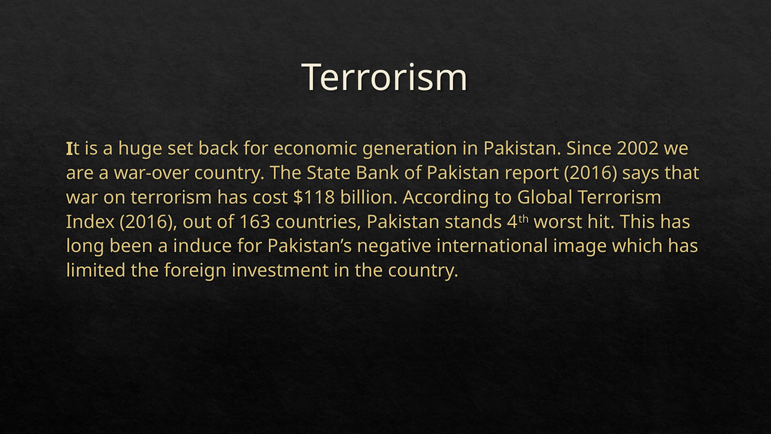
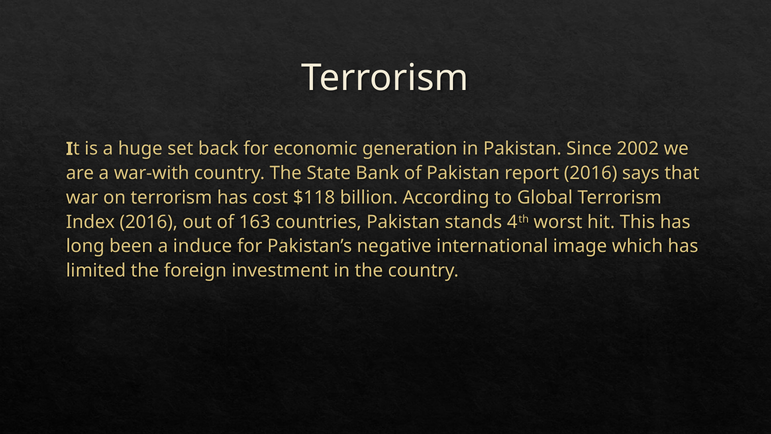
war-over: war-over -> war-with
